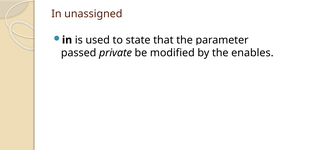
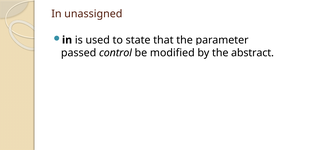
private: private -> control
enables: enables -> abstract
